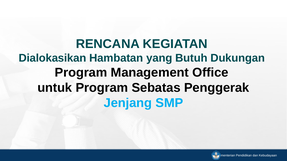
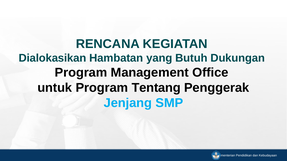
Sebatas: Sebatas -> Tentang
